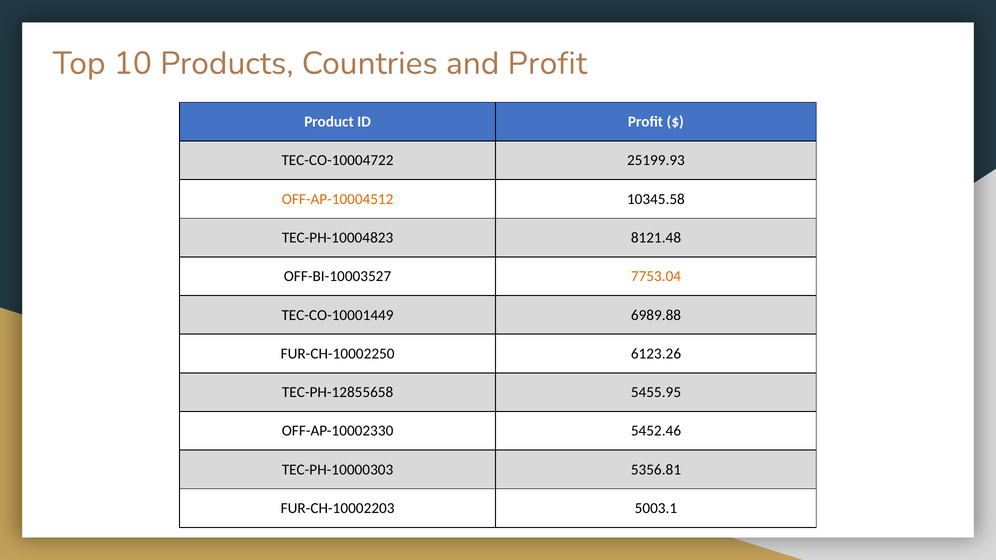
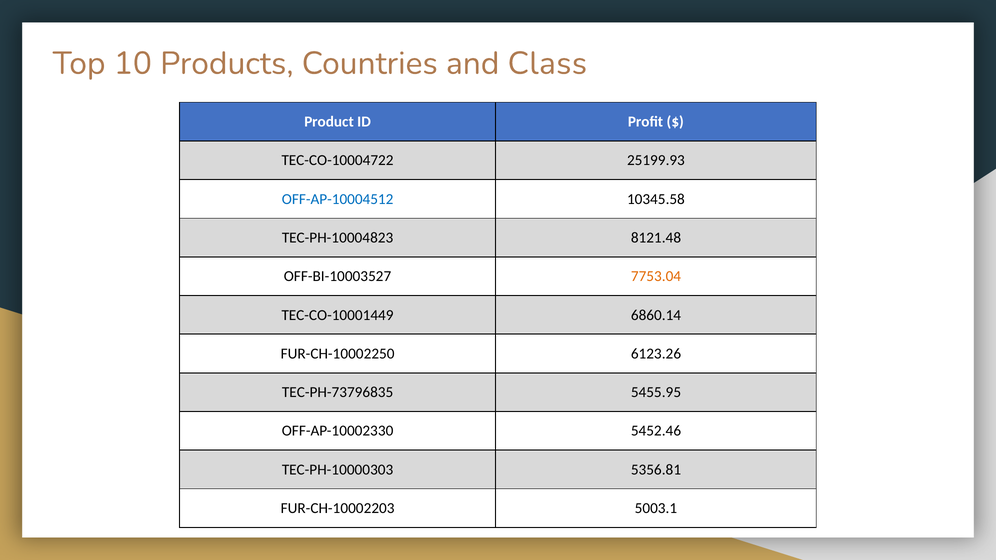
and Profit: Profit -> Class
OFF-AP-10004512 colour: orange -> blue
6989.88: 6989.88 -> 6860.14
TEC-PH-12855658: TEC-PH-12855658 -> TEC-PH-73796835
